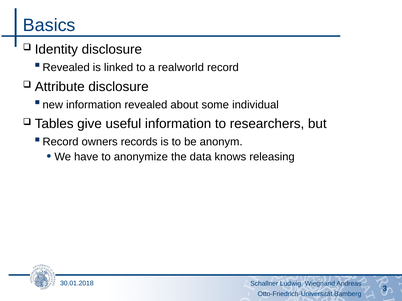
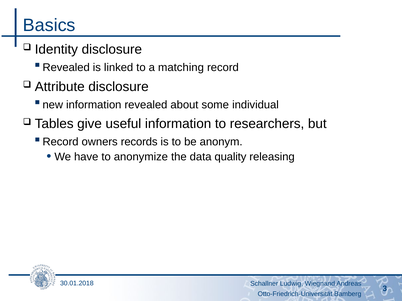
realworld: realworld -> matching
knows: knows -> quality
